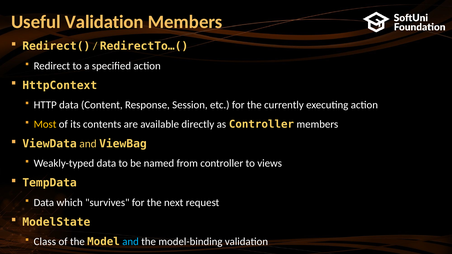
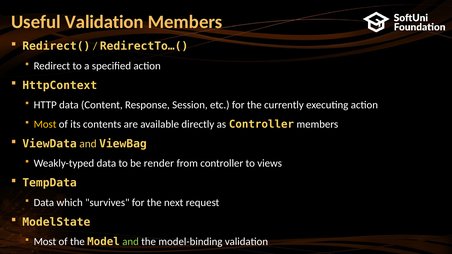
named: named -> render
Class at (45, 242): Class -> Most
and at (131, 242) colour: light blue -> light green
